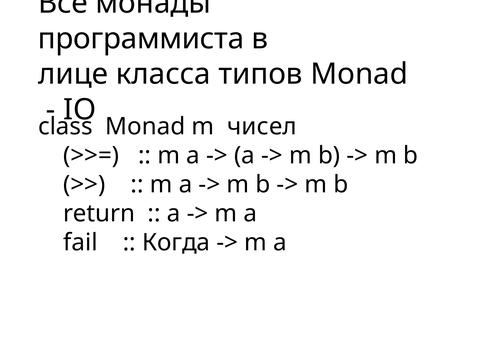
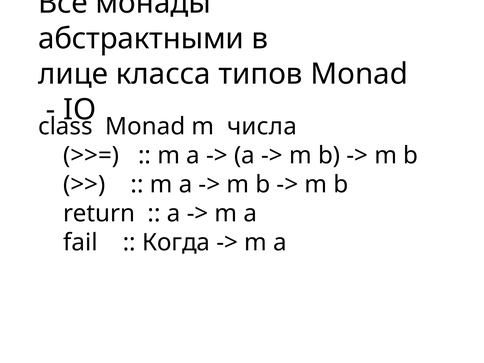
программиста: программиста -> абстрактными
чисел: чисел -> числа
